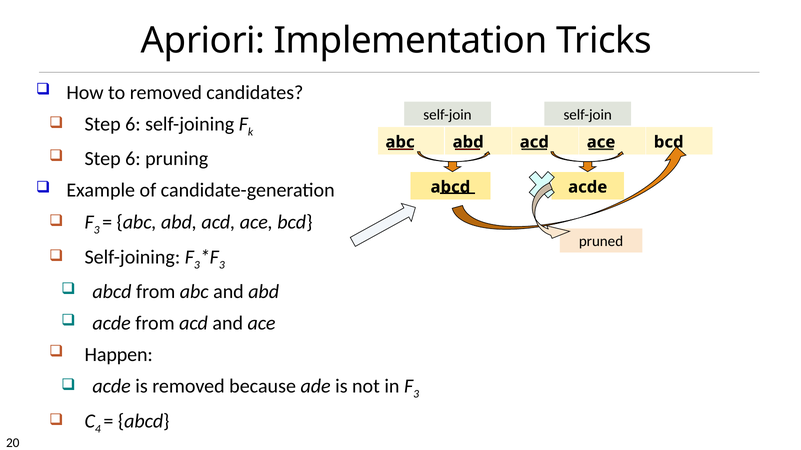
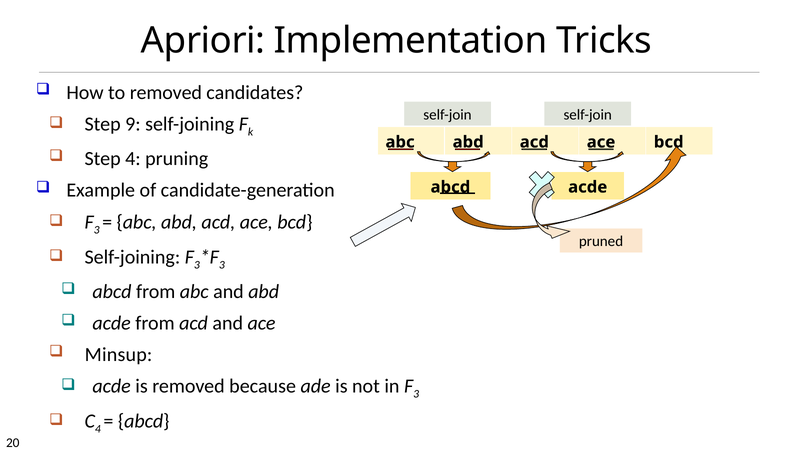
6 at (133, 124): 6 -> 9
6 at (133, 159): 6 -> 4
Happen: Happen -> Minsup
